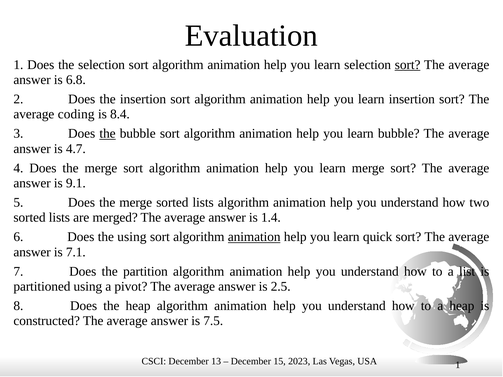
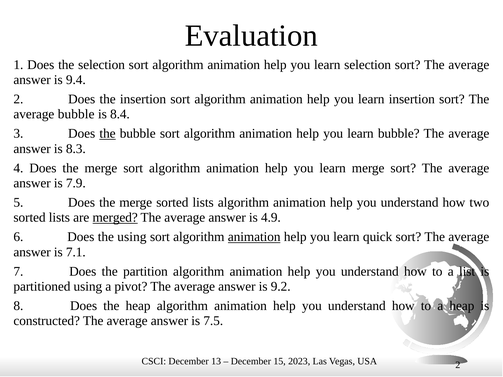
sort at (408, 65) underline: present -> none
6.8: 6.8 -> 9.4
average coding: coding -> bubble
4.7: 4.7 -> 8.3
9.1: 9.1 -> 7.9
merged underline: none -> present
1.4: 1.4 -> 4.9
2.5: 2.5 -> 9.2
1 at (458, 365): 1 -> 2
